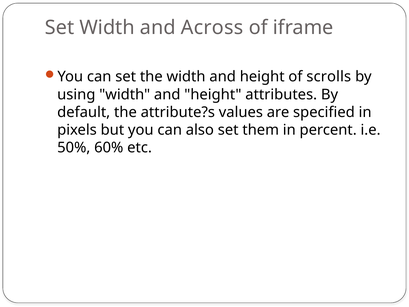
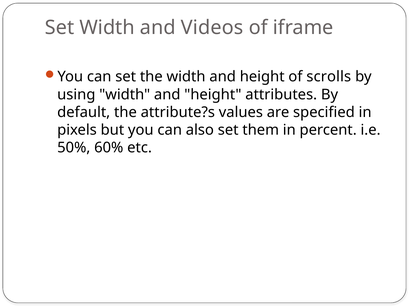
Across: Across -> Videos
